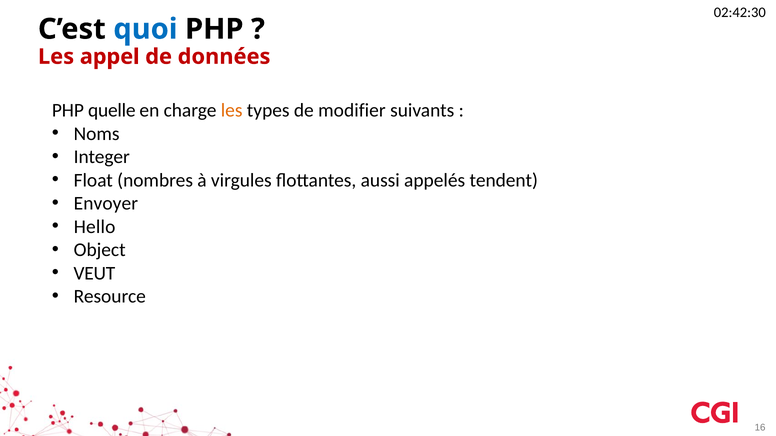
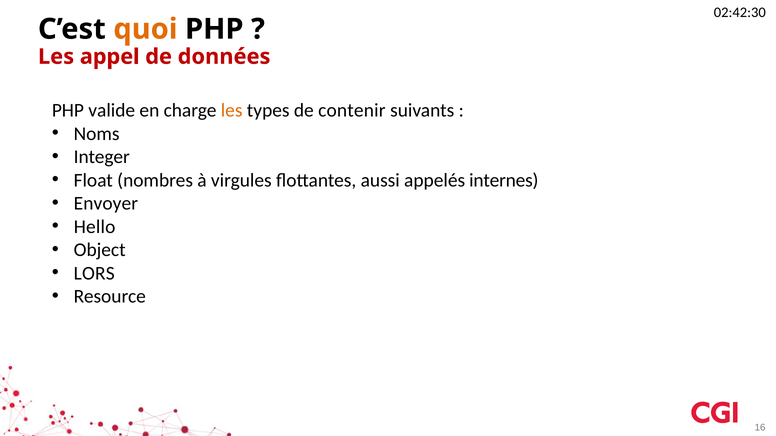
quoi colour: blue -> orange
quelle: quelle -> valide
modifier: modifier -> contenir
tendent: tendent -> internes
VEUT: VEUT -> LORS
